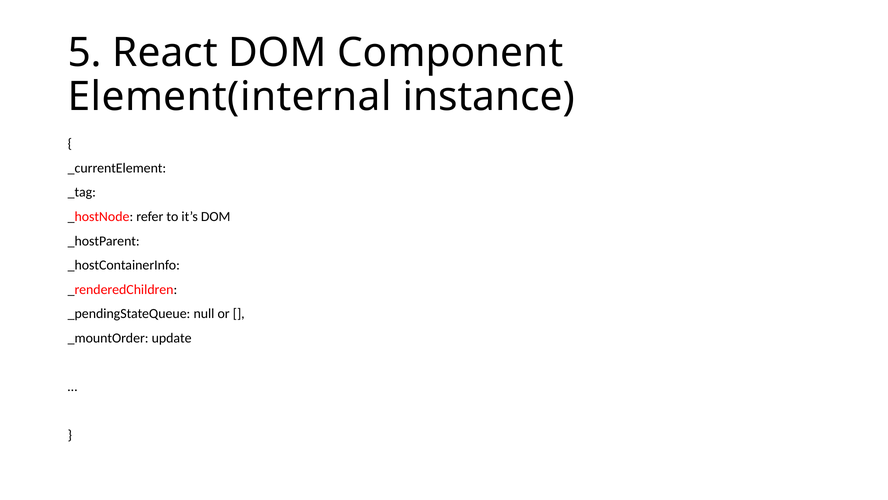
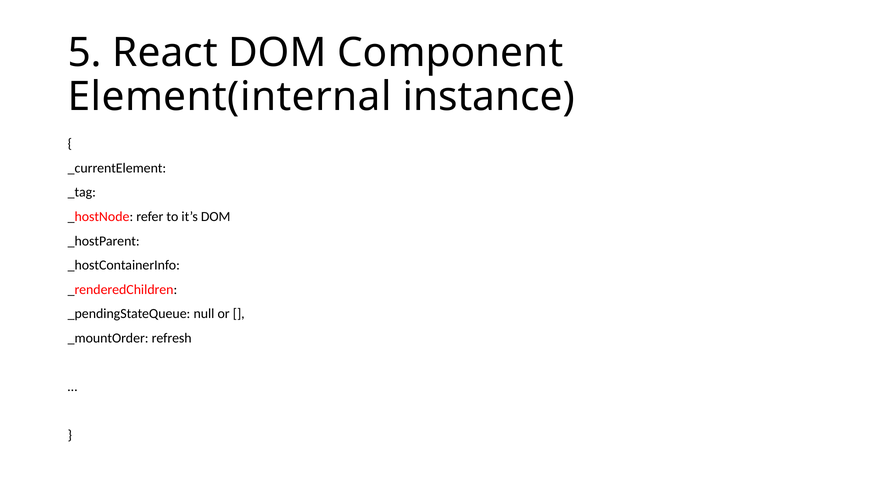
update: update -> refresh
